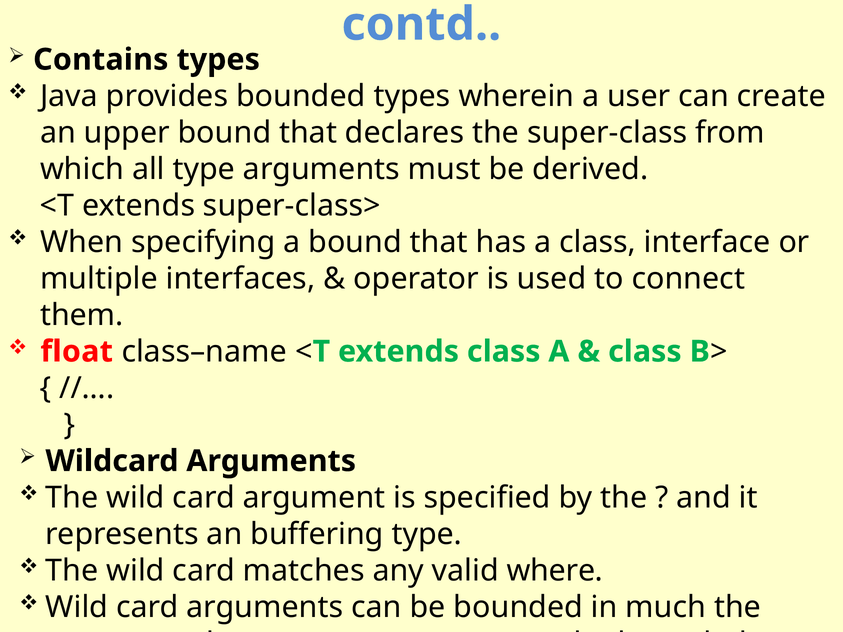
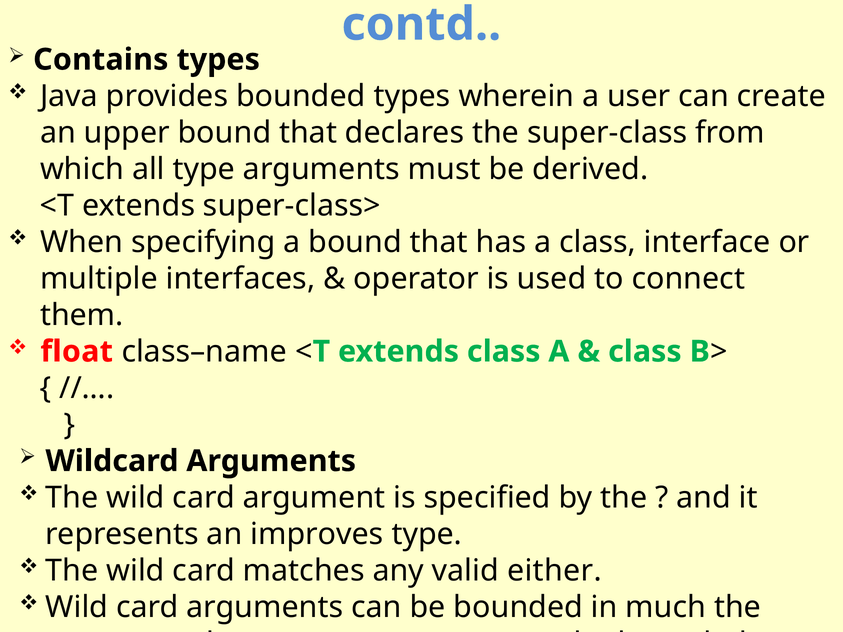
buffering: buffering -> improves
where: where -> either
